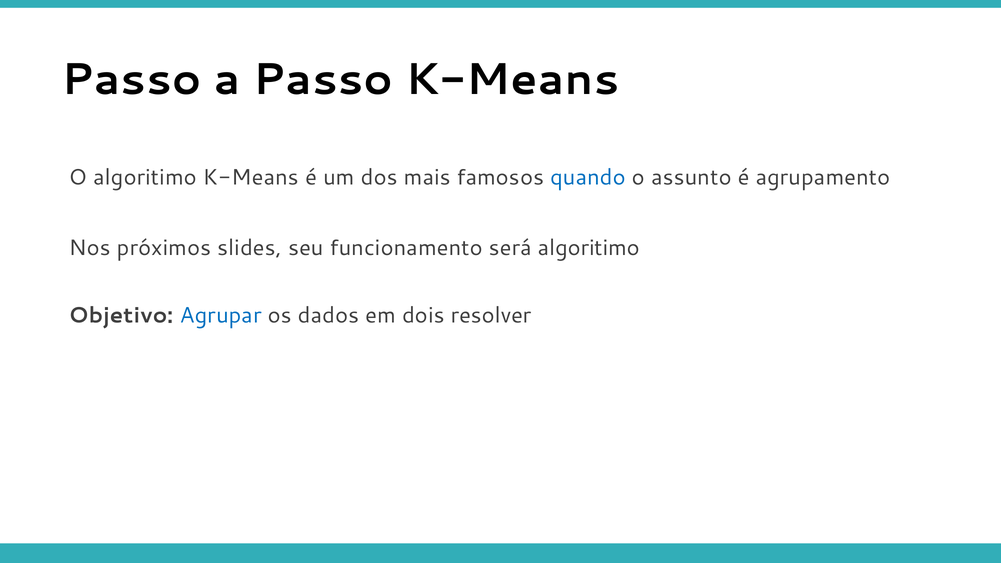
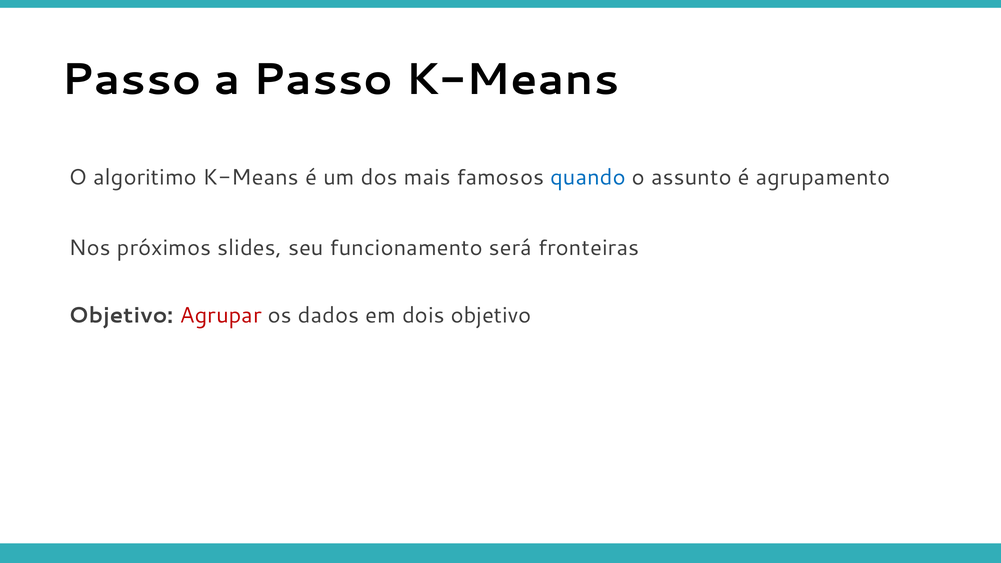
será algoritimo: algoritimo -> fronteiras
Agrupar colour: blue -> red
dois resolver: resolver -> objetivo
